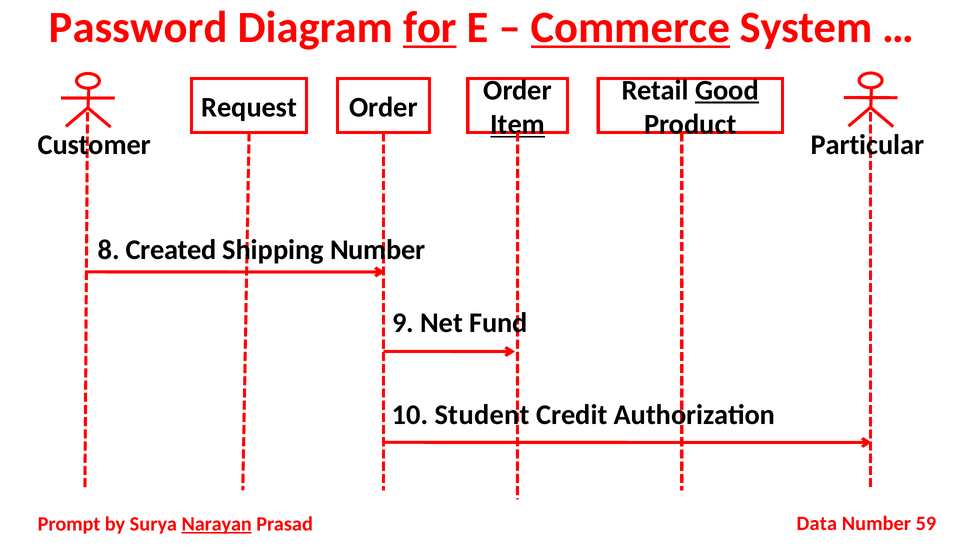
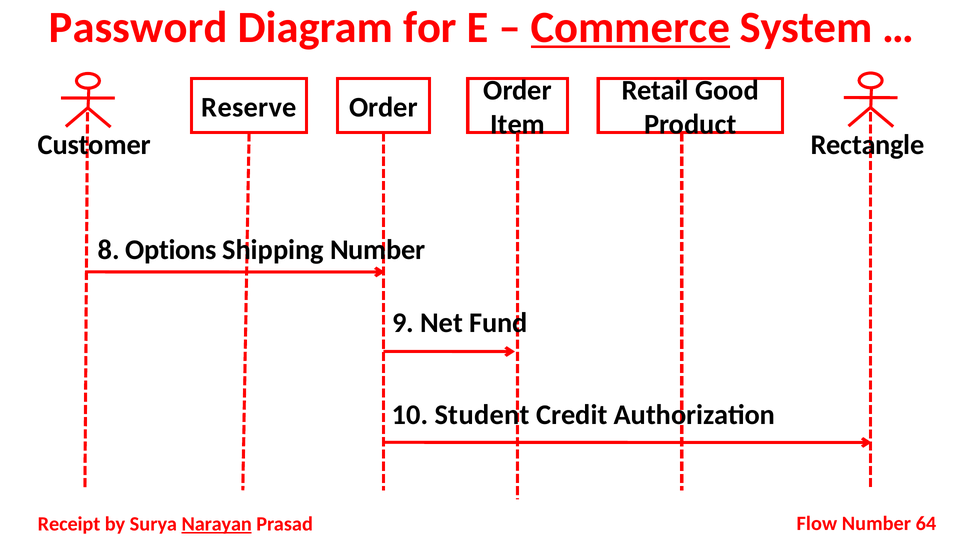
for underline: present -> none
Good underline: present -> none
Request: Request -> Reserve
Item underline: present -> none
Particular: Particular -> Rectangle
Created: Created -> Options
Prompt: Prompt -> Receipt
Data: Data -> Flow
59: 59 -> 64
